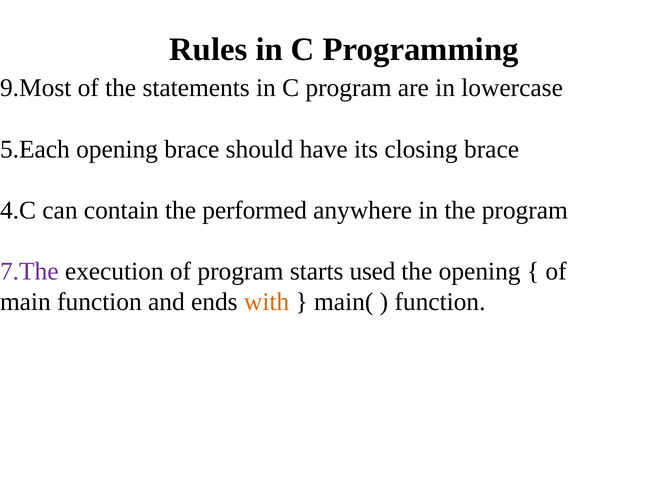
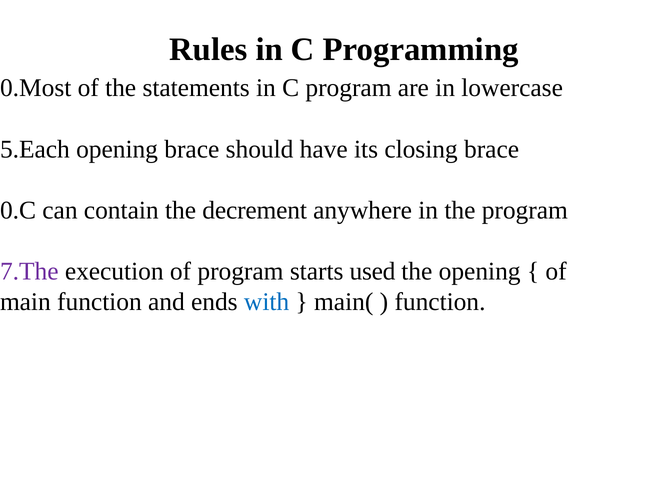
9.Most: 9.Most -> 0.Most
4.C: 4.C -> 0.C
performed: performed -> decrement
with colour: orange -> blue
